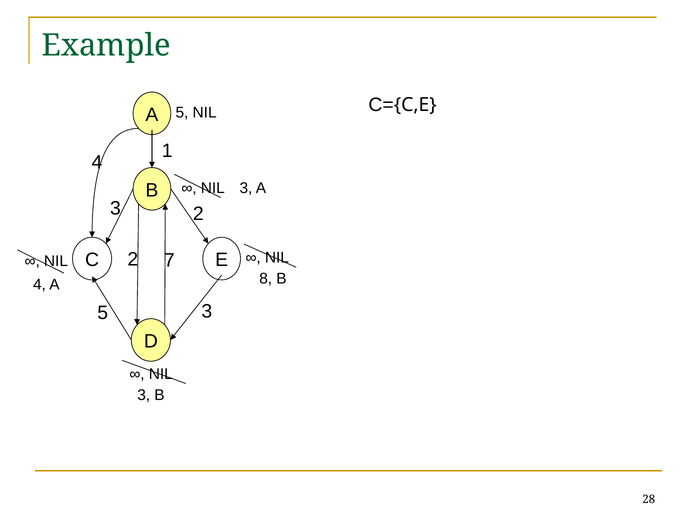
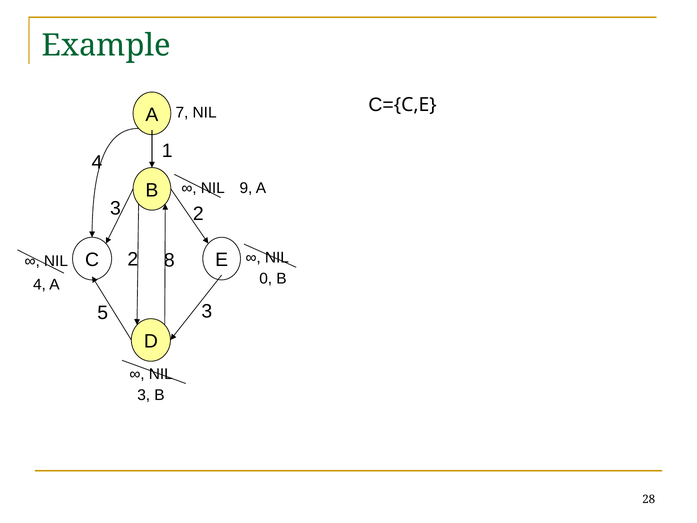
5 at (182, 113): 5 -> 7
3 at (246, 188): 3 -> 9
7: 7 -> 8
8: 8 -> 0
